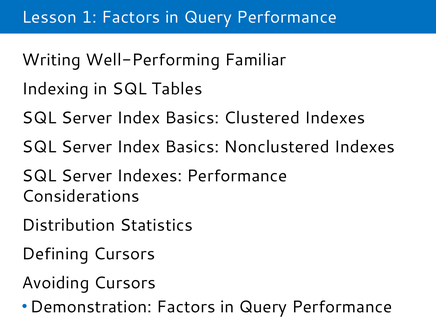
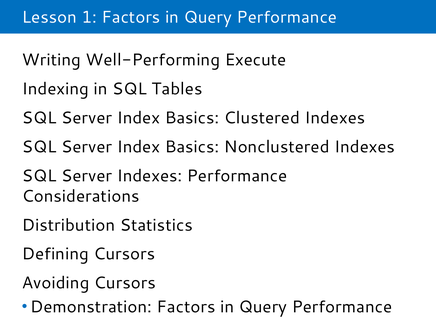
Familiar: Familiar -> Execute
